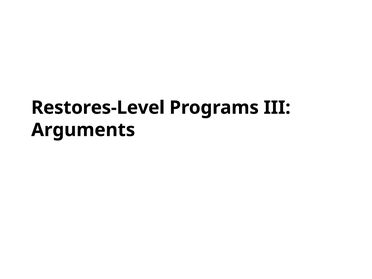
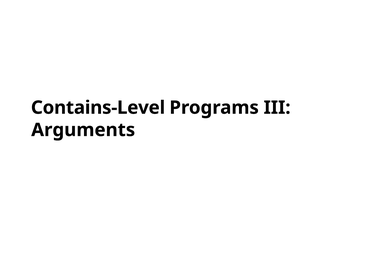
Restores-Level: Restores-Level -> Contains-Level
